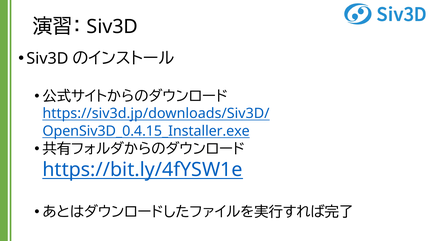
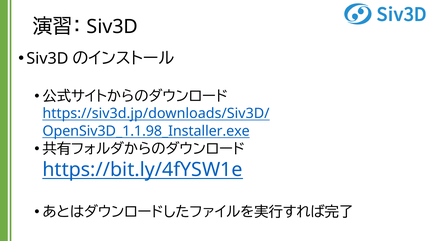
OpenSiv3D_0.4.15_Installer.exe: OpenSiv3D_0.4.15_Installer.exe -> OpenSiv3D_1.1.98_Installer.exe
